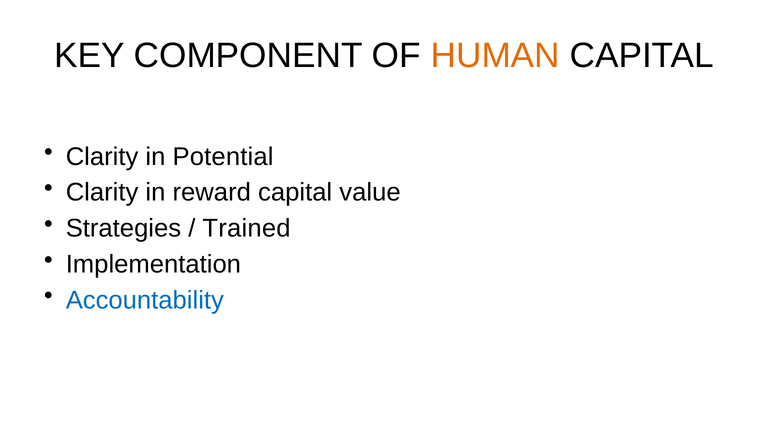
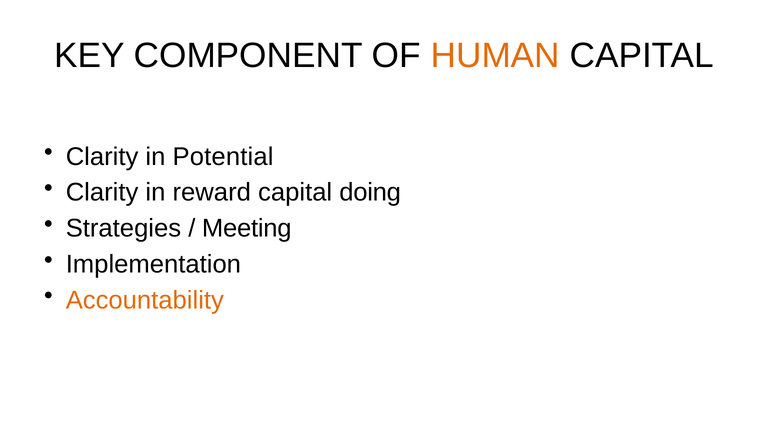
value: value -> doing
Trained: Trained -> Meeting
Accountability colour: blue -> orange
